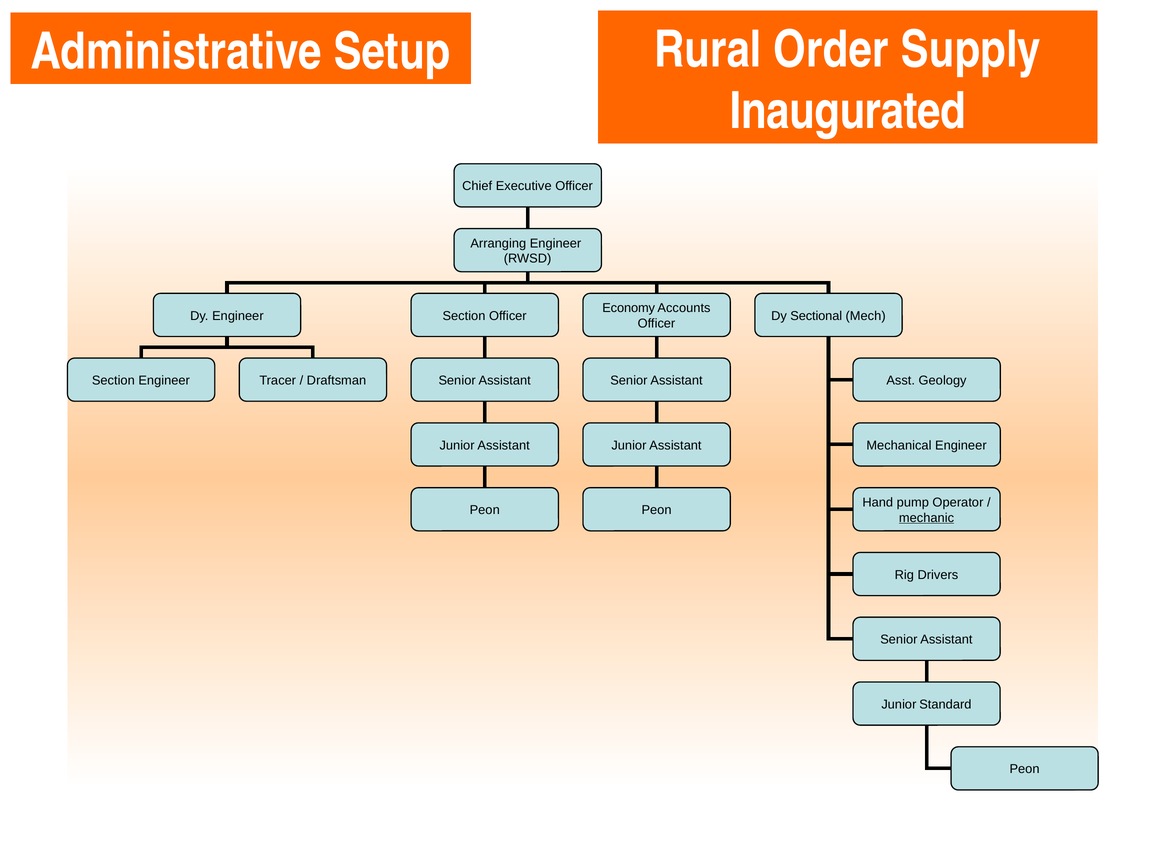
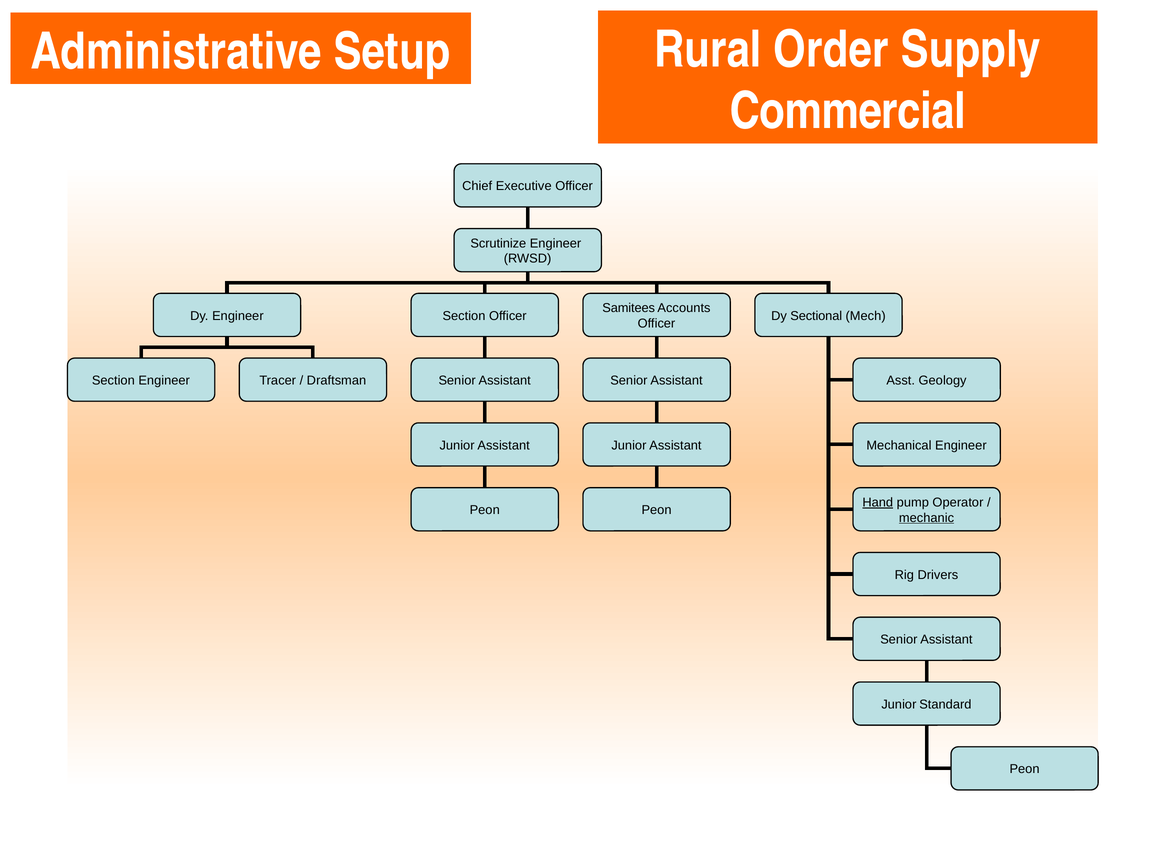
Inaugurated: Inaugurated -> Commercial
Arranging: Arranging -> Scrutinize
Economy: Economy -> Samitees
Hand underline: none -> present
